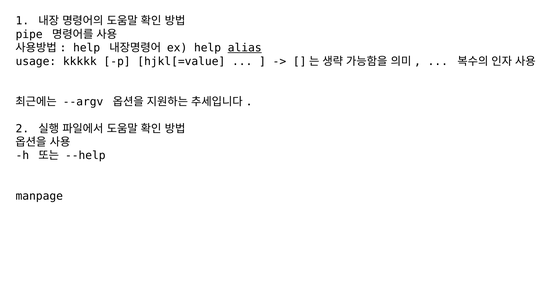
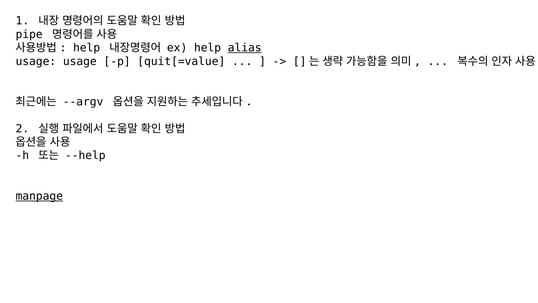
usage kkkkk: kkkkk -> usage
hjkl[=value: hjkl[=value -> quit[=value
manpage underline: none -> present
